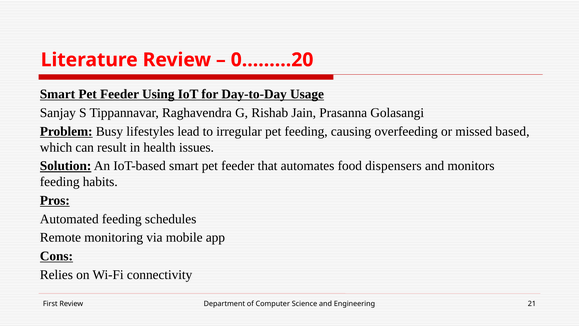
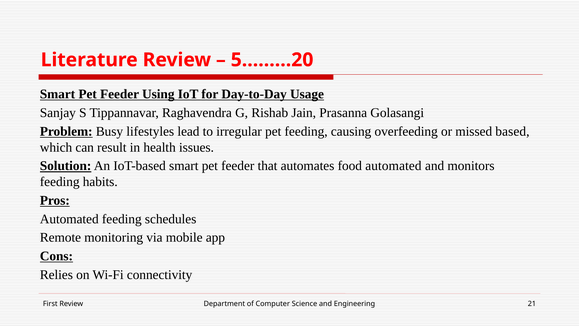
0………20: 0………20 -> 5………20
food dispensers: dispensers -> automated
